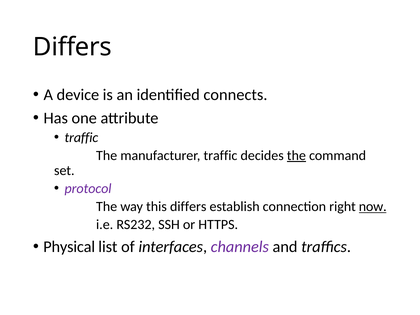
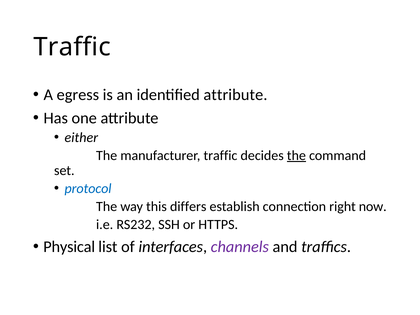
Differs at (72, 47): Differs -> Traffic
device: device -> egress
identified connects: connects -> attribute
traffic at (81, 137): traffic -> either
protocol colour: purple -> blue
now underline: present -> none
